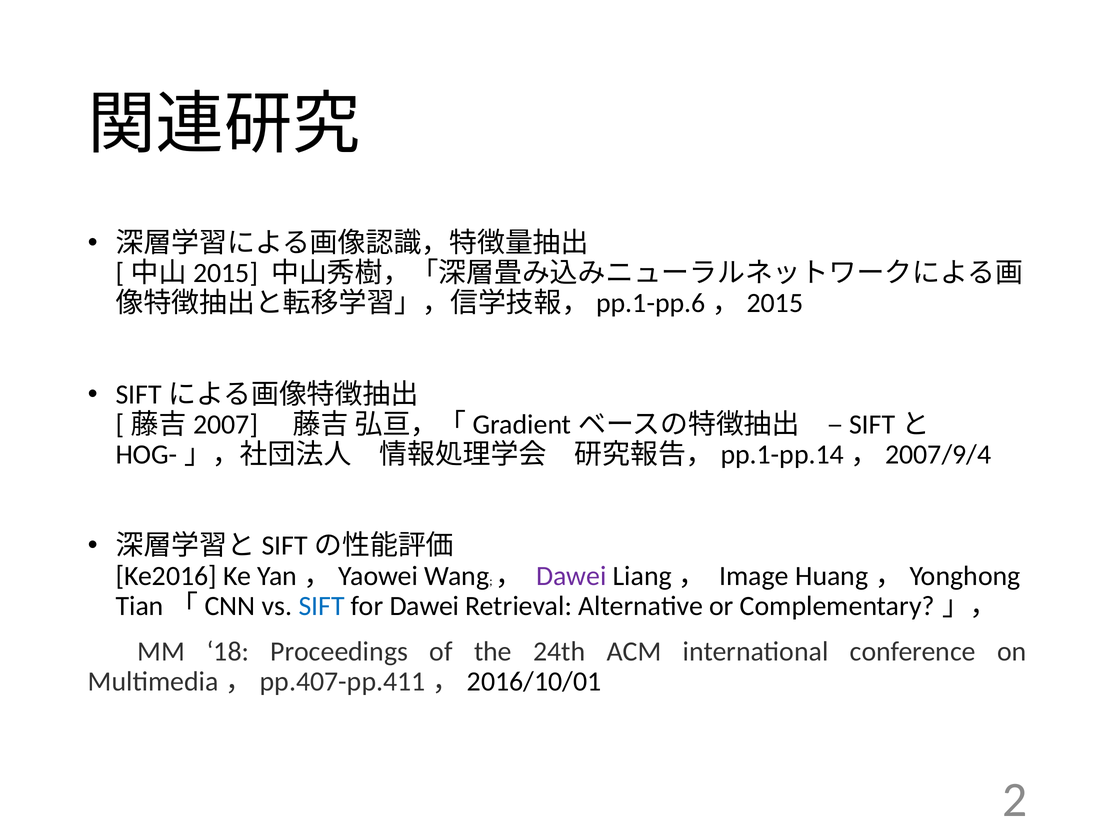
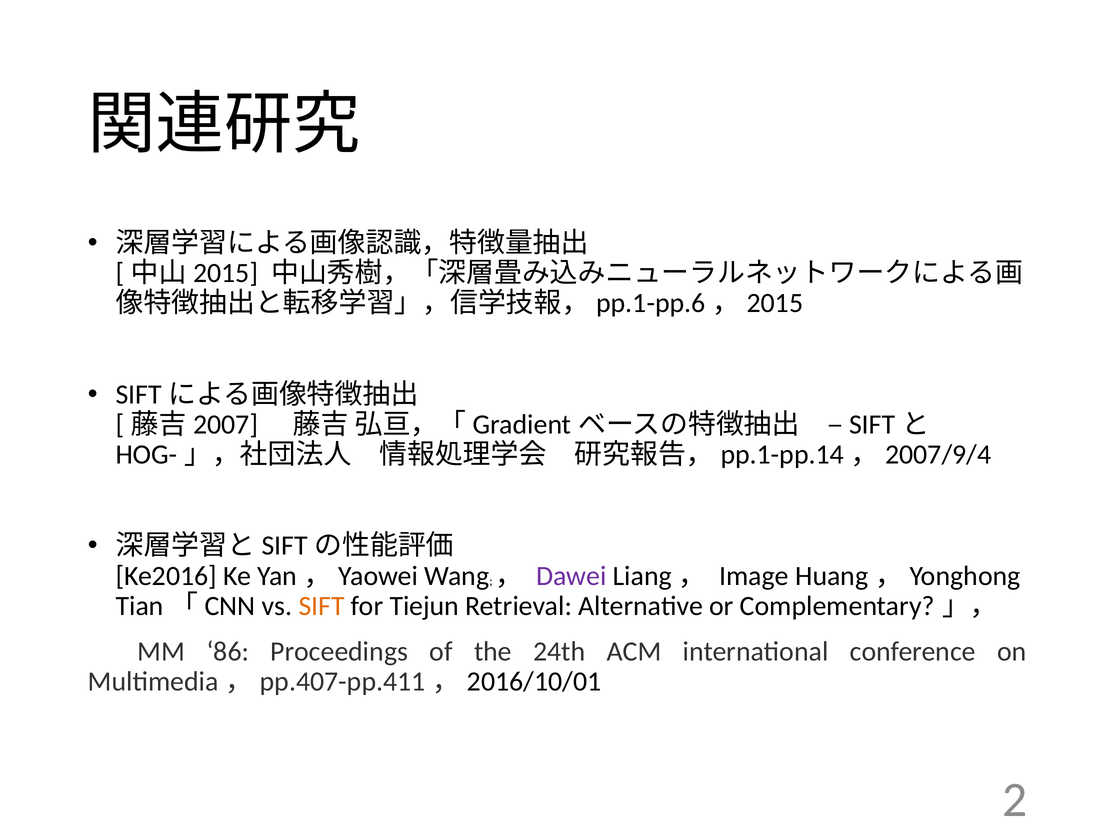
SIFT colour: blue -> orange
for Dawei: Dawei -> Tiejun
18: 18 -> 86
